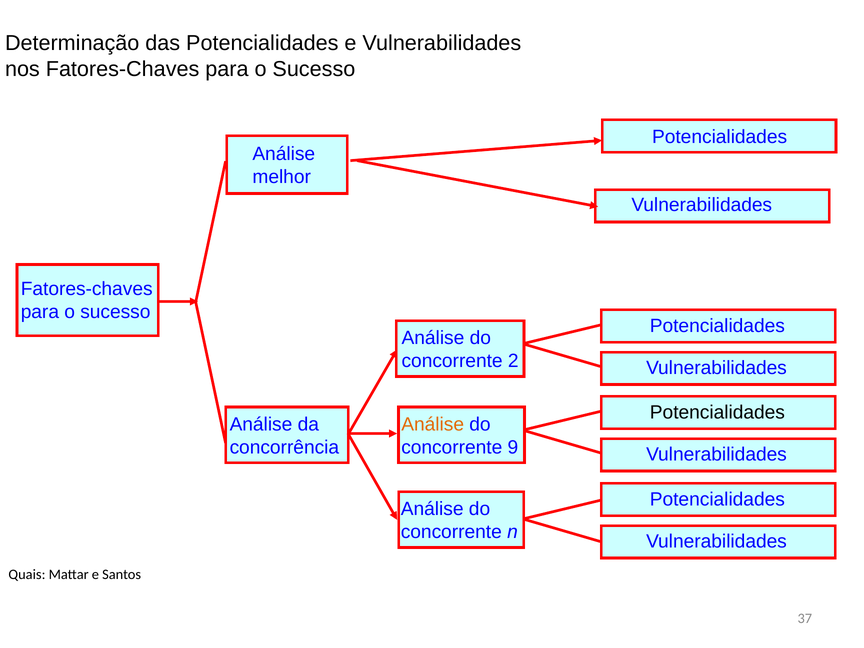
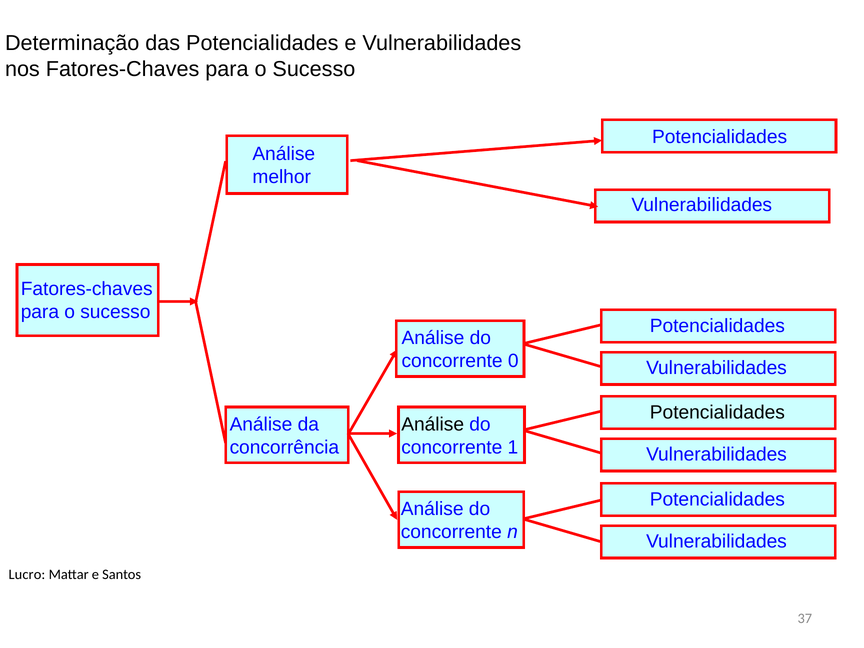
2: 2 -> 0
Análise at (433, 424) colour: orange -> black
9: 9 -> 1
Quais: Quais -> Lucro
